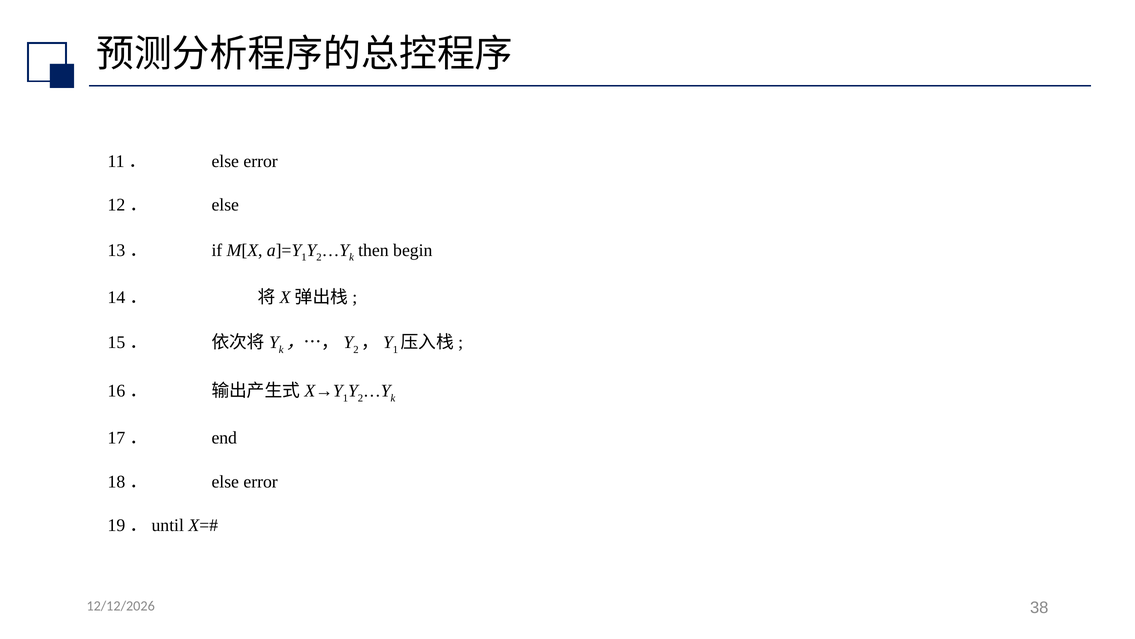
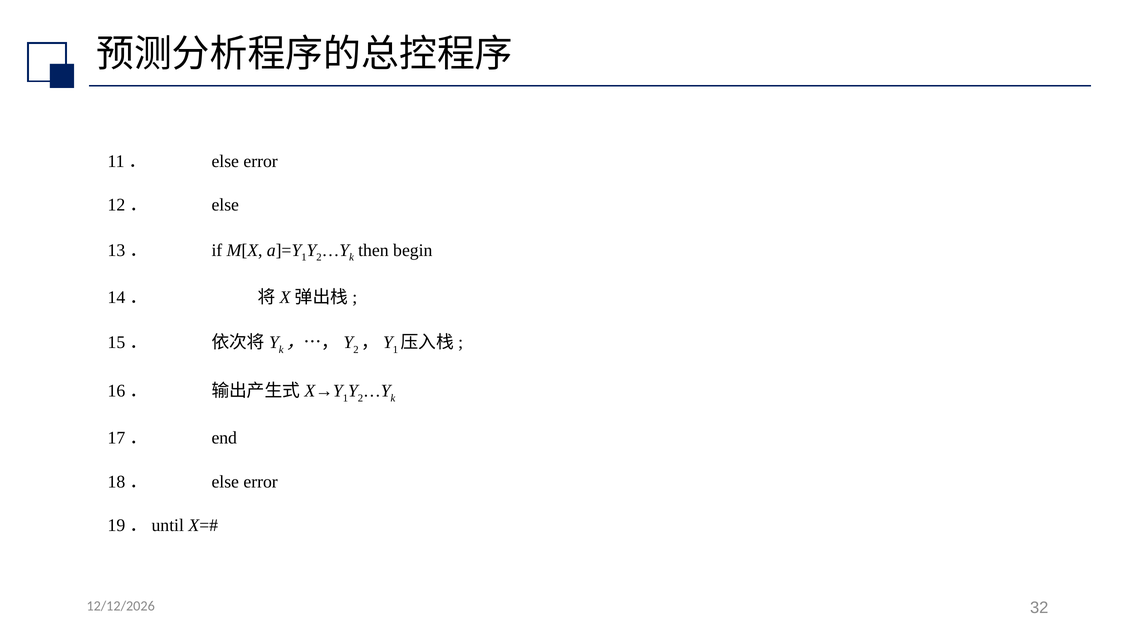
38: 38 -> 32
